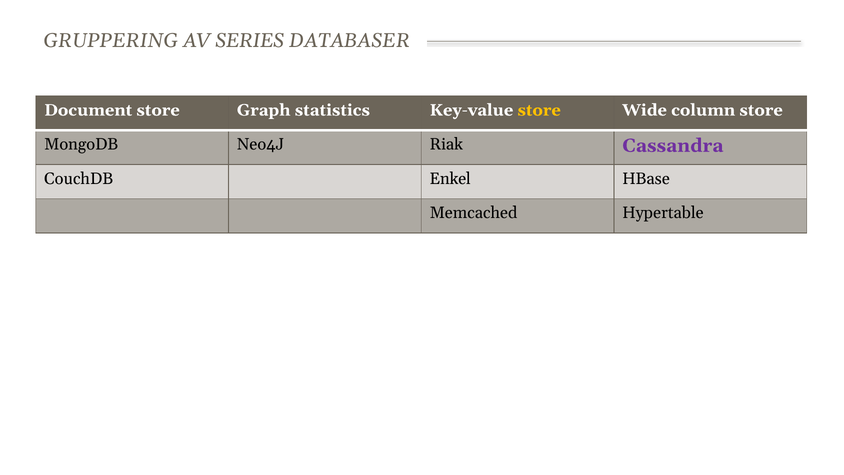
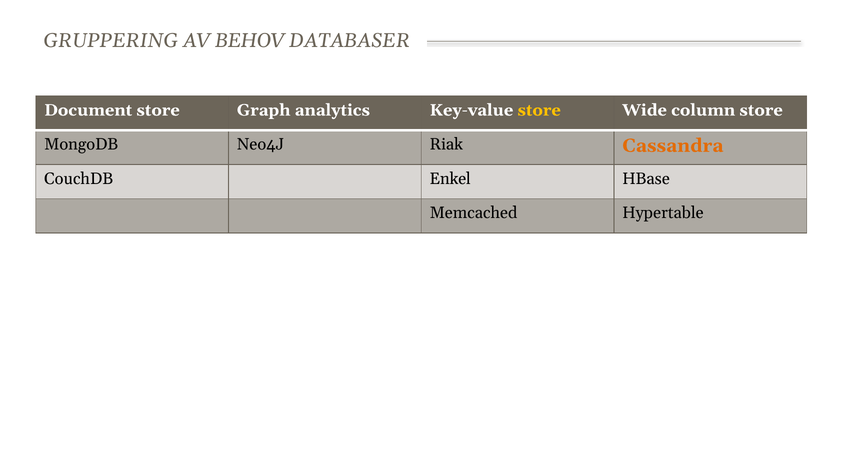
SERIES: SERIES -> BEHOV
statistics: statistics -> analytics
Cassandra colour: purple -> orange
